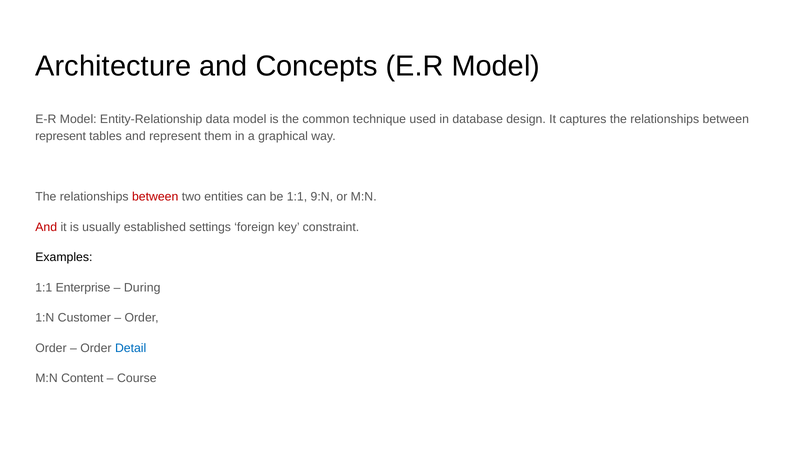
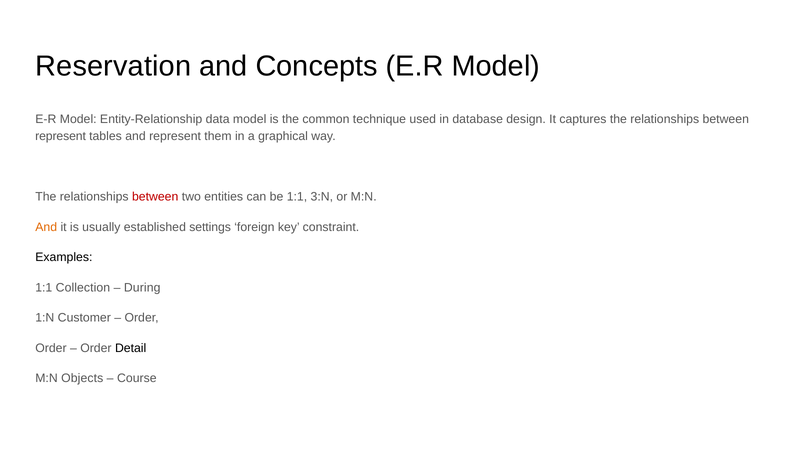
Architecture: Architecture -> Reservation
9:N: 9:N -> 3:N
And at (46, 227) colour: red -> orange
Enterprise: Enterprise -> Collection
Detail colour: blue -> black
Content: Content -> Objects
